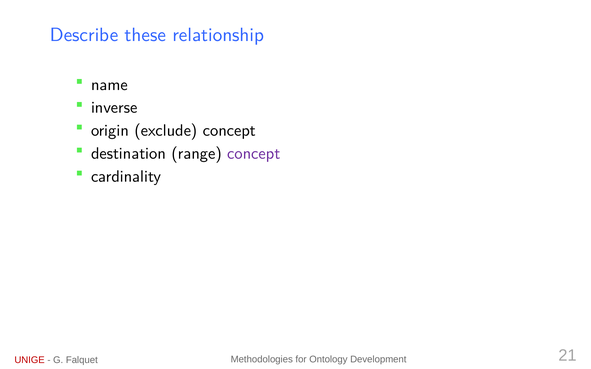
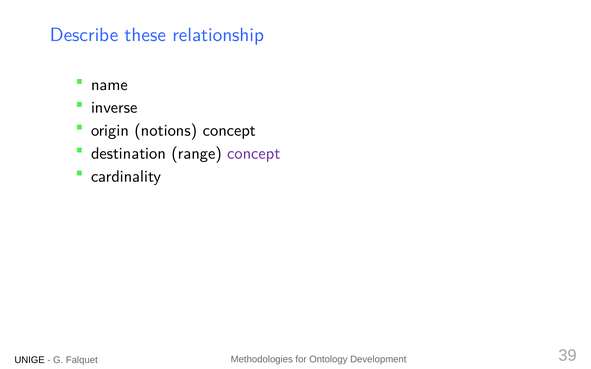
exclude: exclude -> notions
UNIGE colour: red -> black
21: 21 -> 39
